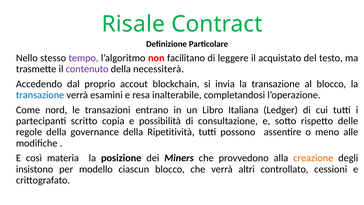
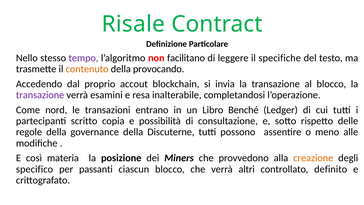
acquistato: acquistato -> specifiche
contenuto colour: purple -> orange
necessiterà: necessiterà -> provocando
transazione at (40, 95) colour: blue -> purple
Italiana: Italiana -> Benché
Ripetitività: Ripetitività -> Discuterne
insistono: insistono -> specifico
modello: modello -> passanti
cessioni: cessioni -> definito
